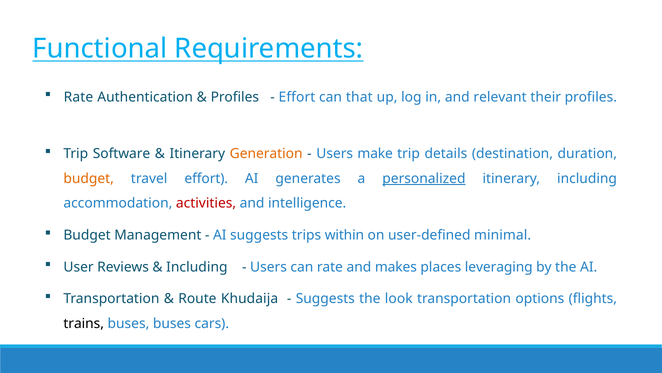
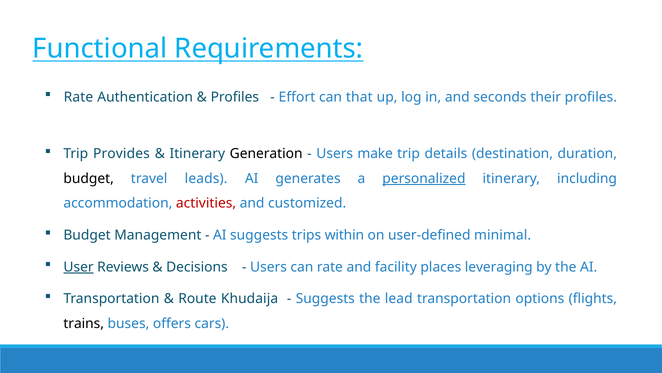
relevant: relevant -> seconds
Software: Software -> Provides
Generation colour: orange -> black
budget at (89, 178) colour: orange -> black
travel effort: effort -> leads
intelligence: intelligence -> customized
User underline: none -> present
Including at (197, 267): Including -> Decisions
makes: makes -> facility
look: look -> lead
buses buses: buses -> offers
